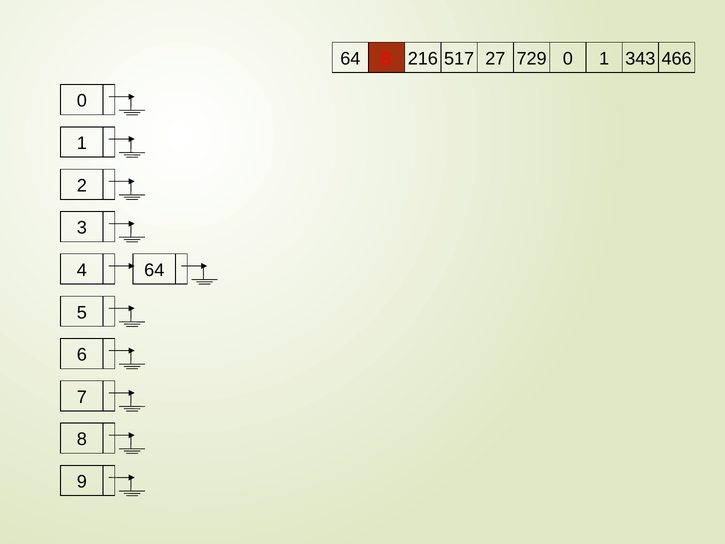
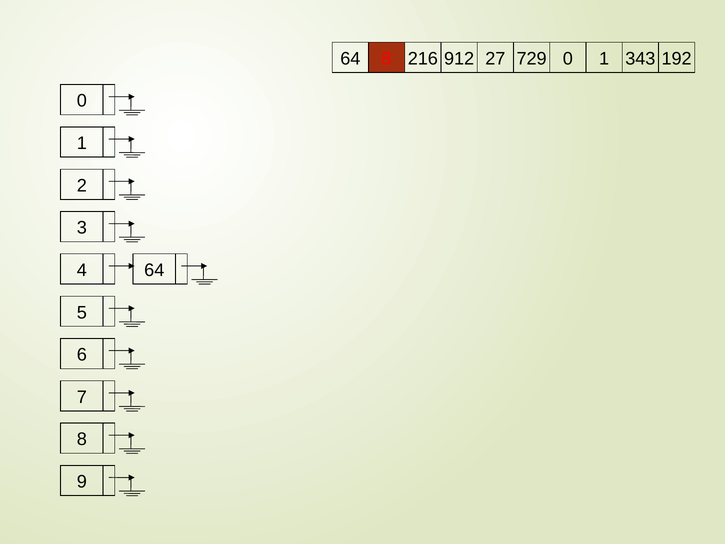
517: 517 -> 912
466: 466 -> 192
